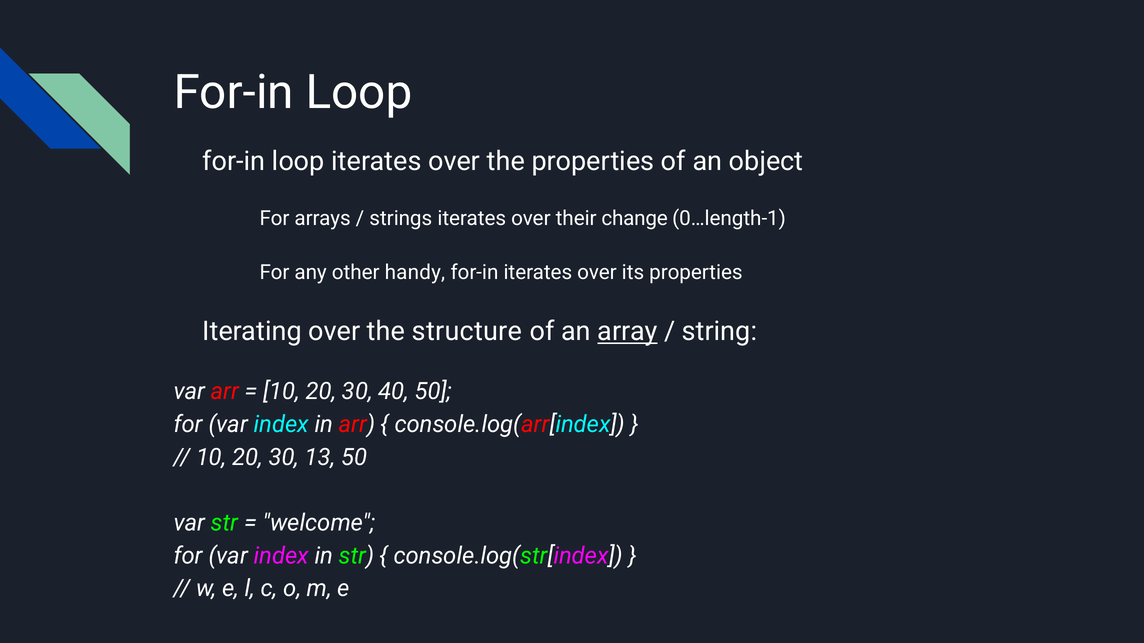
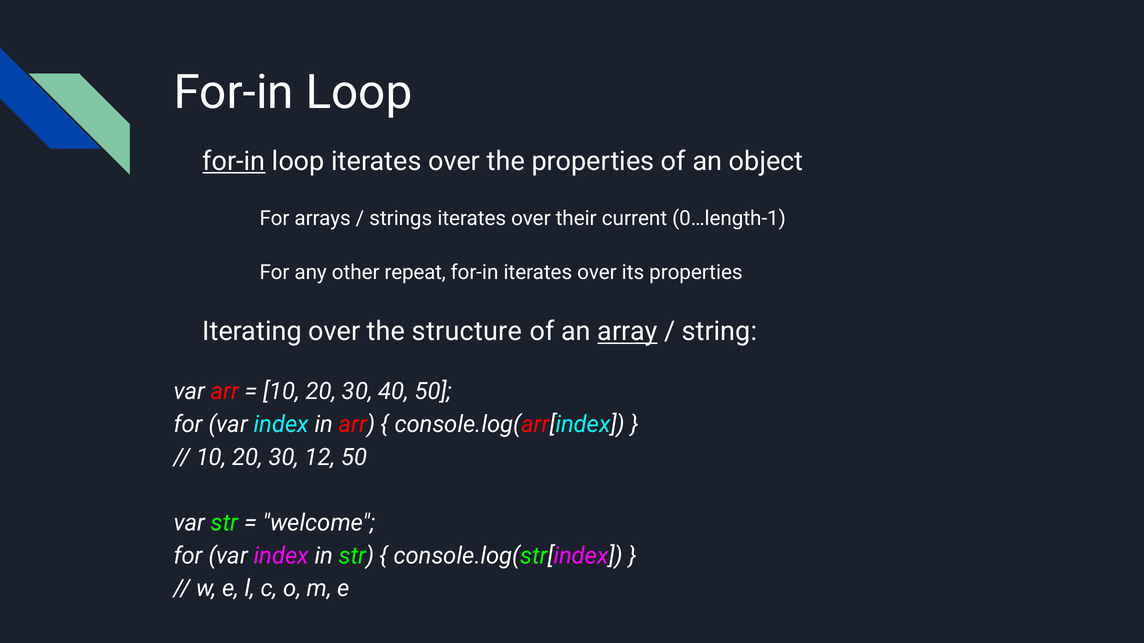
for-in at (234, 161) underline: none -> present
change: change -> current
handy: handy -> repeat
13: 13 -> 12
